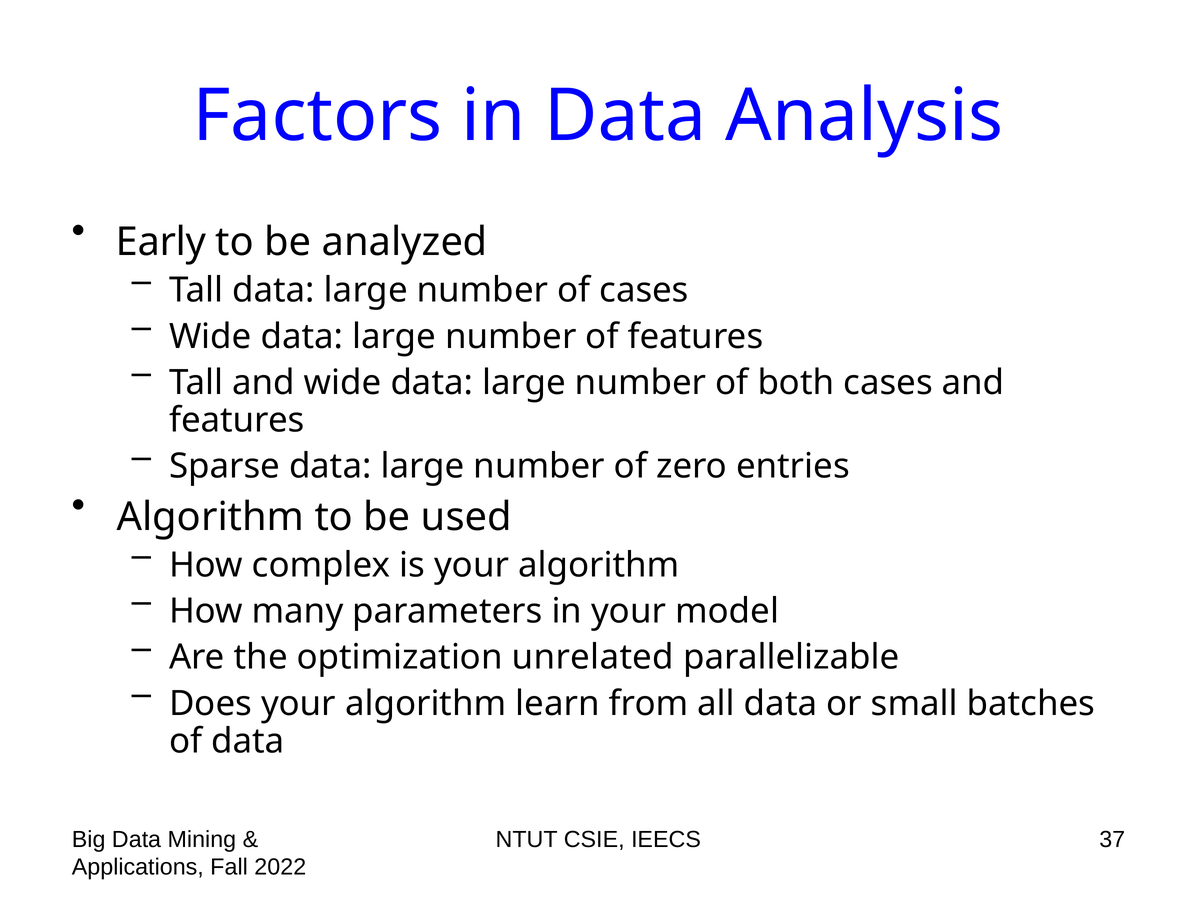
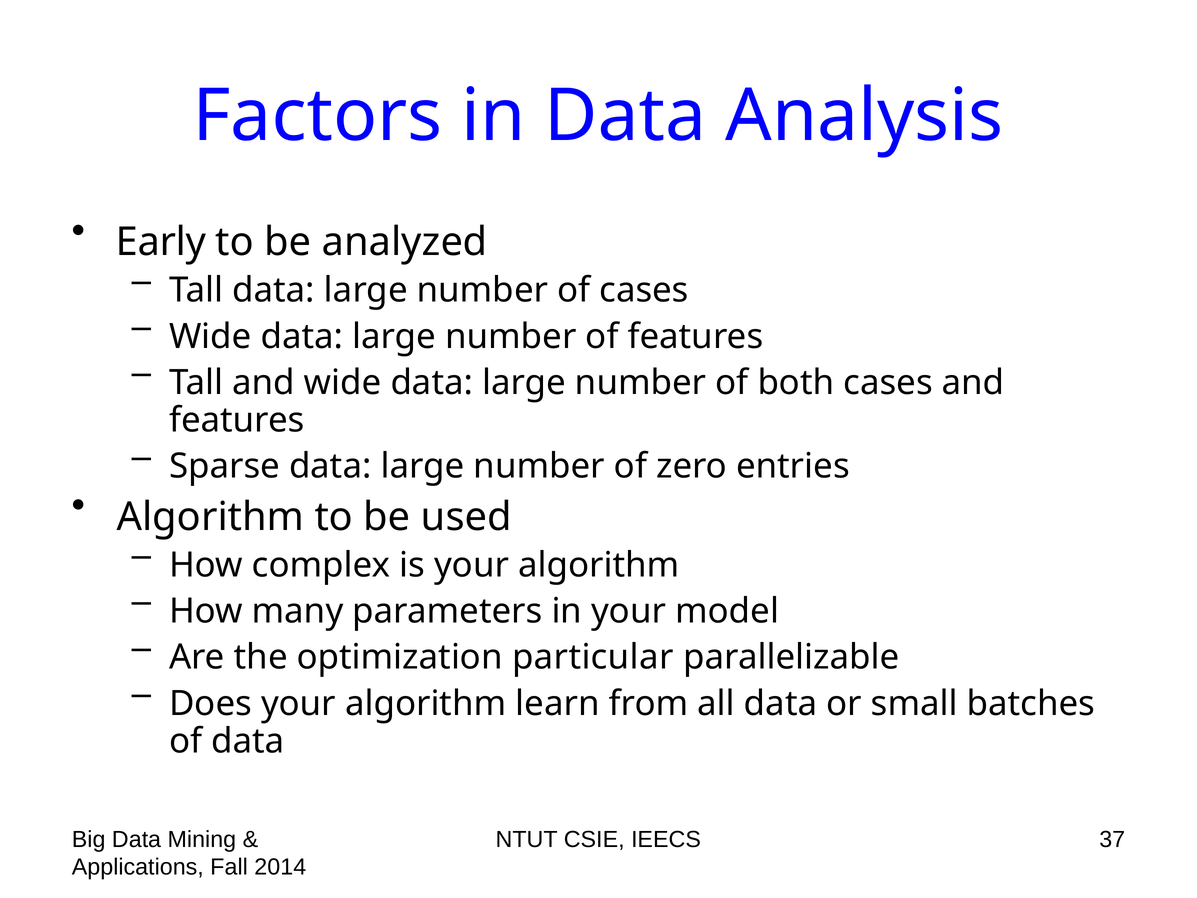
unrelated: unrelated -> particular
2022: 2022 -> 2014
